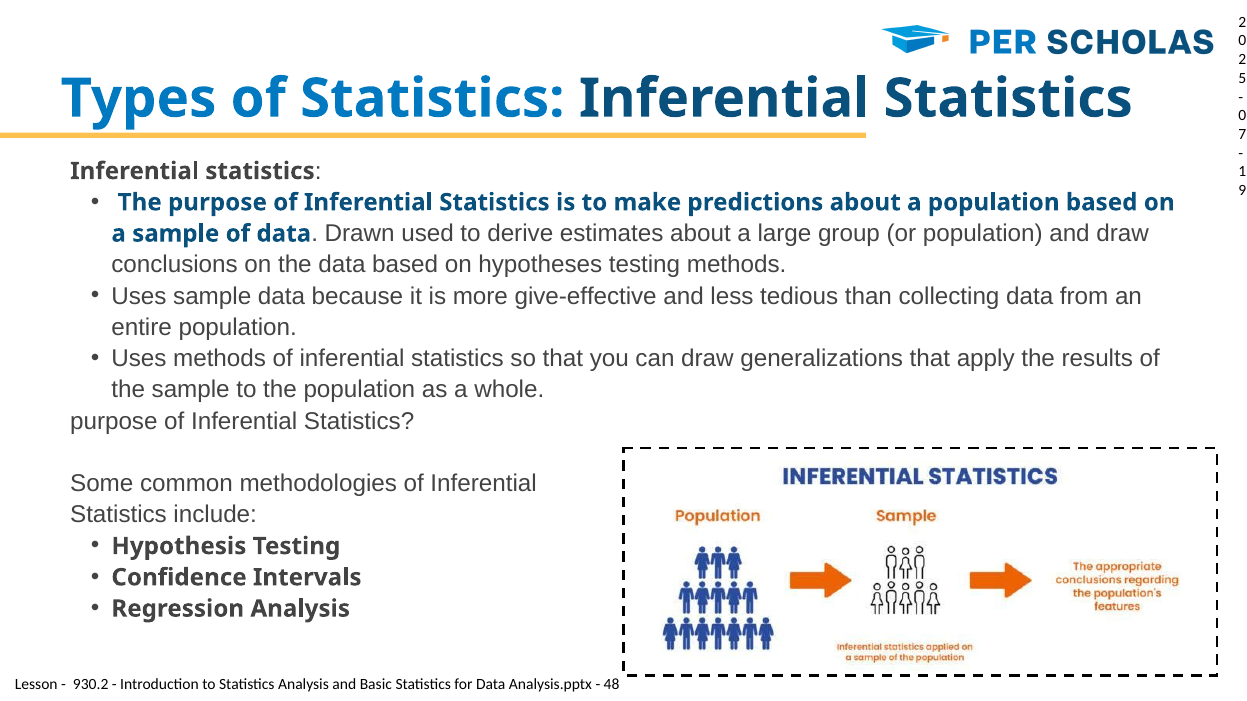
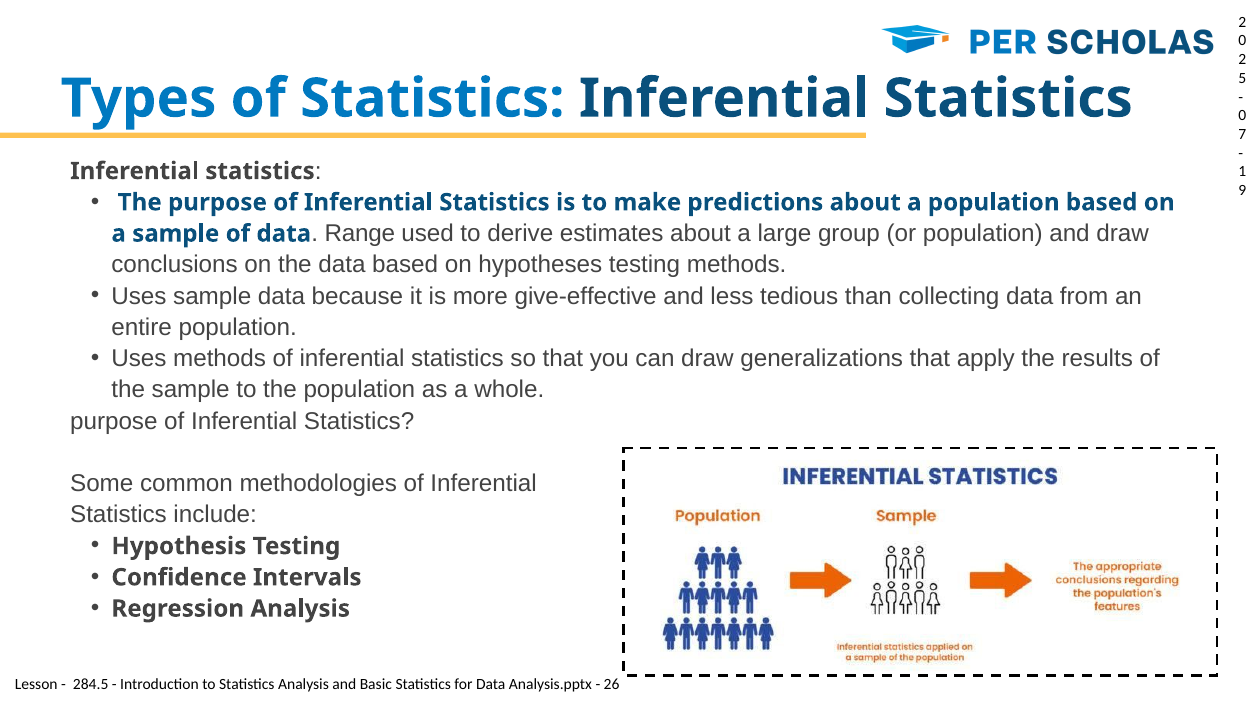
Drawn: Drawn -> Range
930.2: 930.2 -> 284.5
48: 48 -> 26
